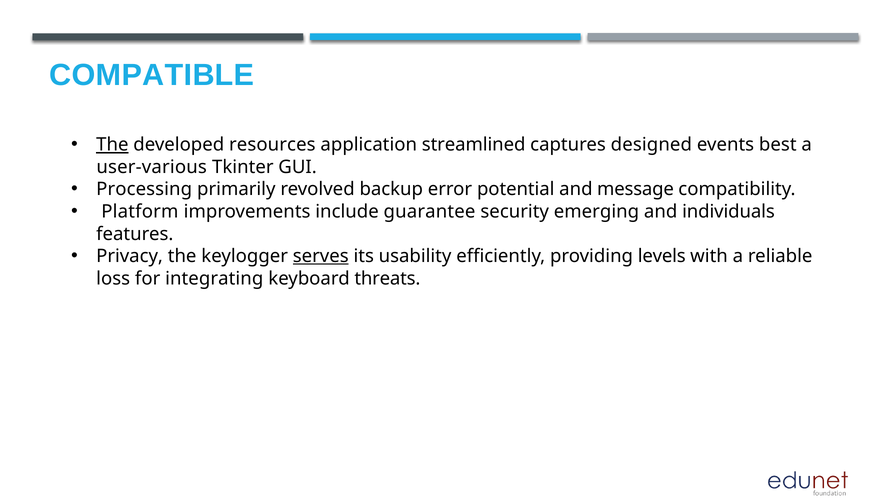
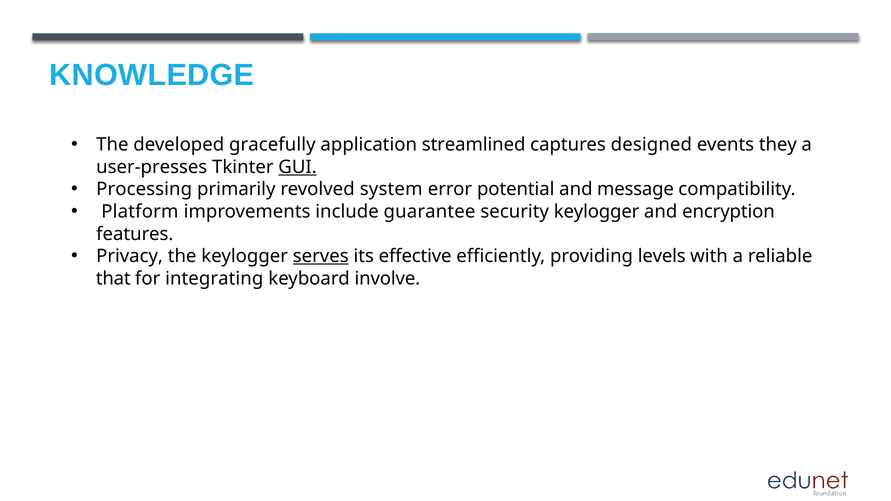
COMPATIBLE: COMPATIBLE -> KNOWLEDGE
The at (112, 145) underline: present -> none
resources: resources -> gracefully
best: best -> they
user-various: user-various -> user-presses
GUI underline: none -> present
backup: backup -> system
security emerging: emerging -> keylogger
individuals: individuals -> encryption
usability: usability -> effective
loss: loss -> that
threats: threats -> involve
